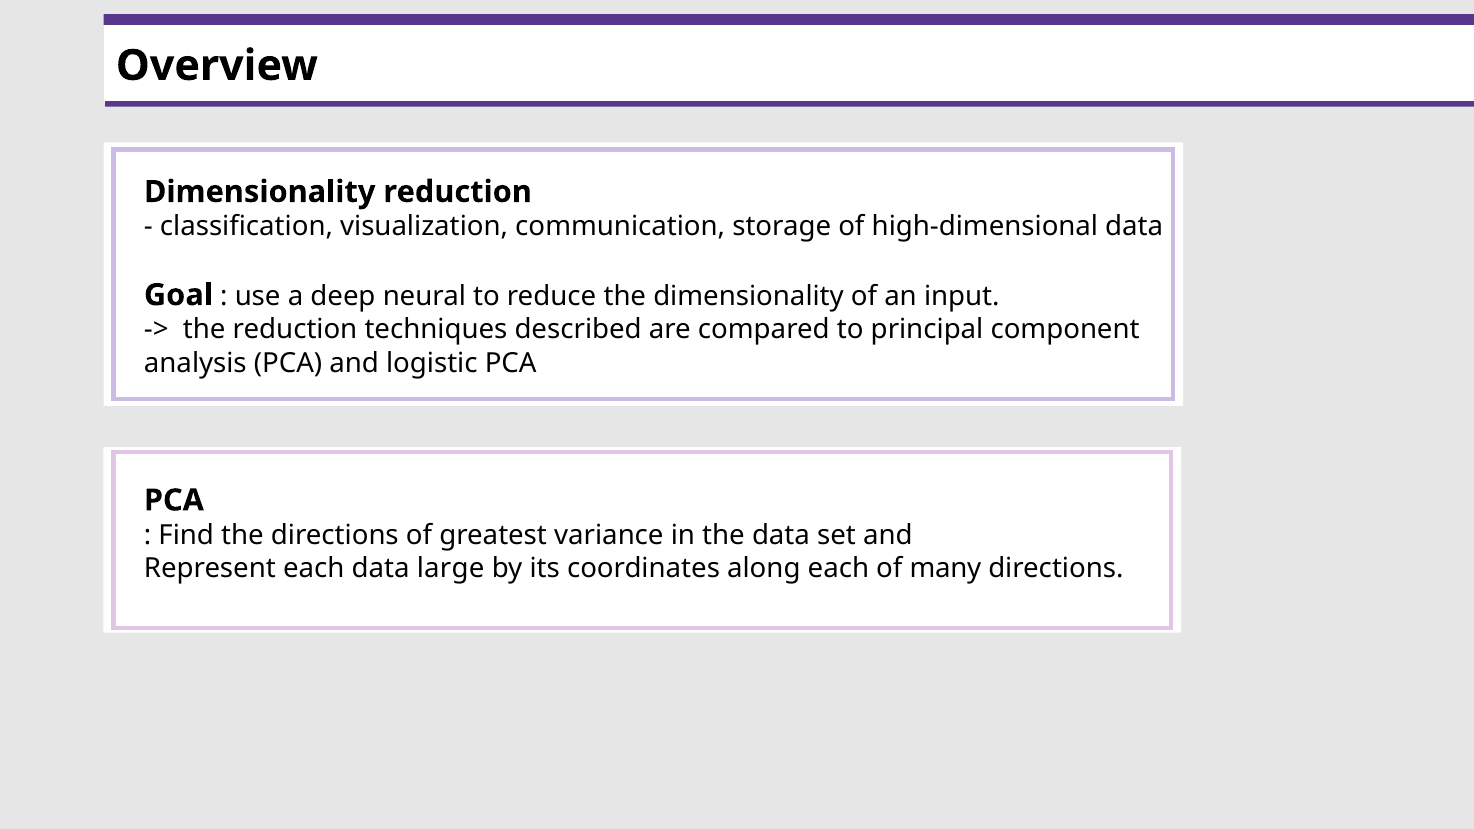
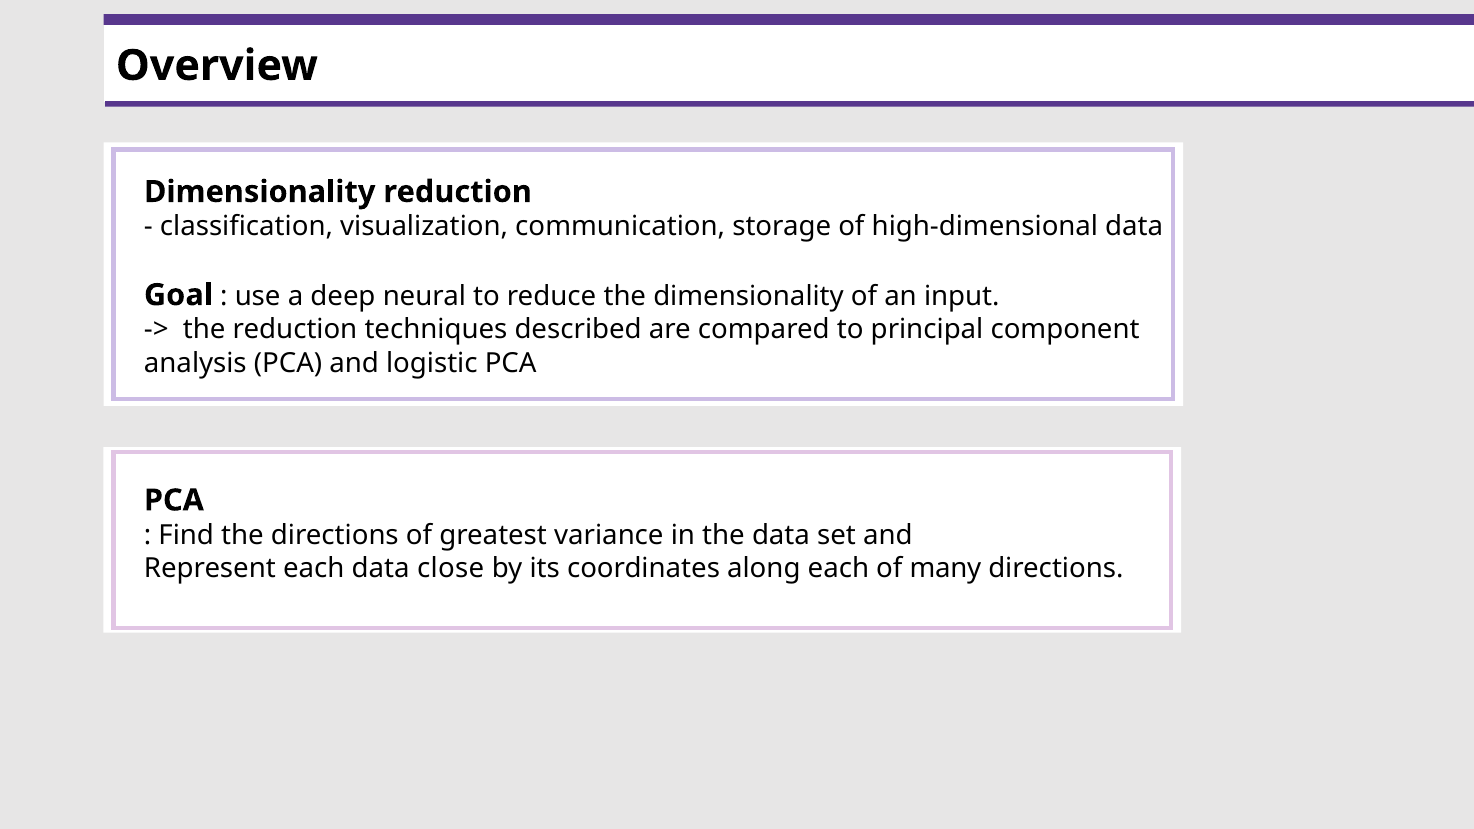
large: large -> close
